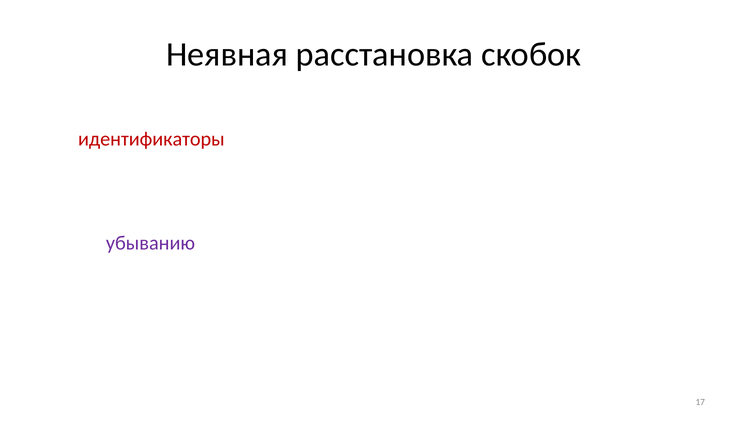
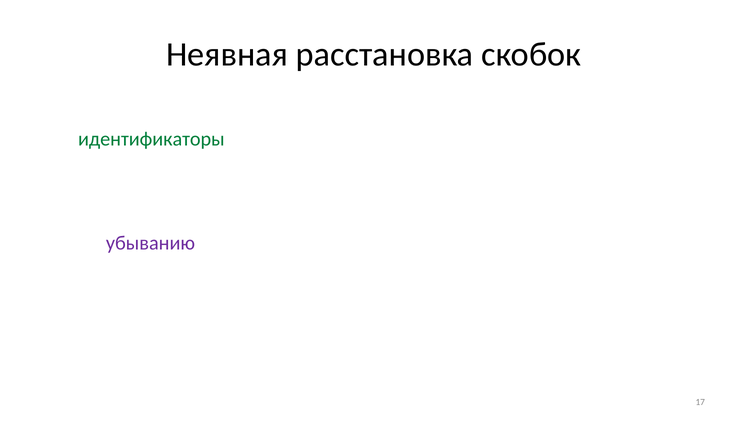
идентификаторы at (151, 139) colour: red -> green
